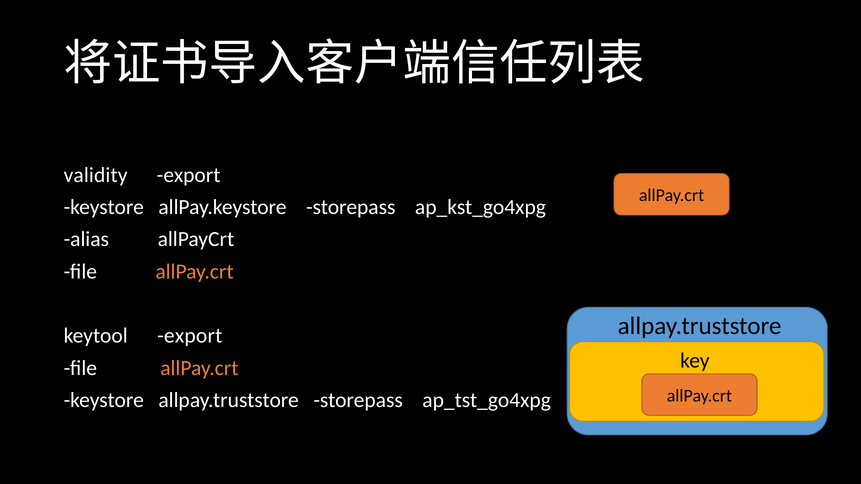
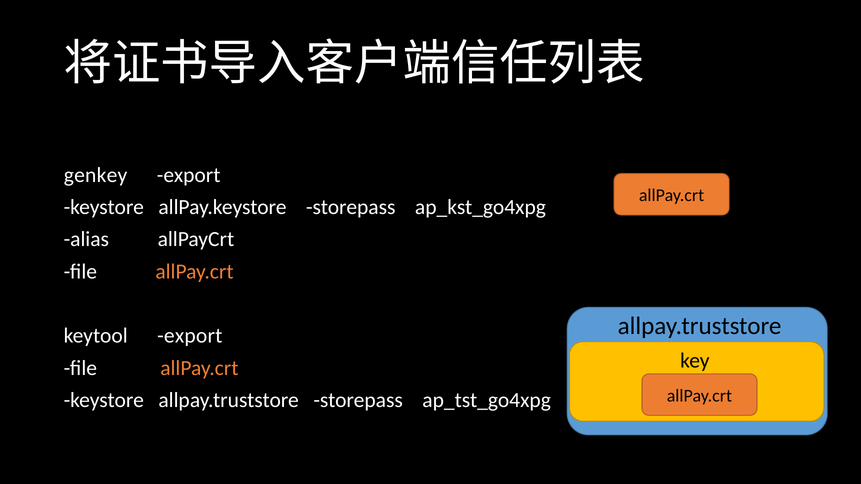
validity: validity -> genkey
